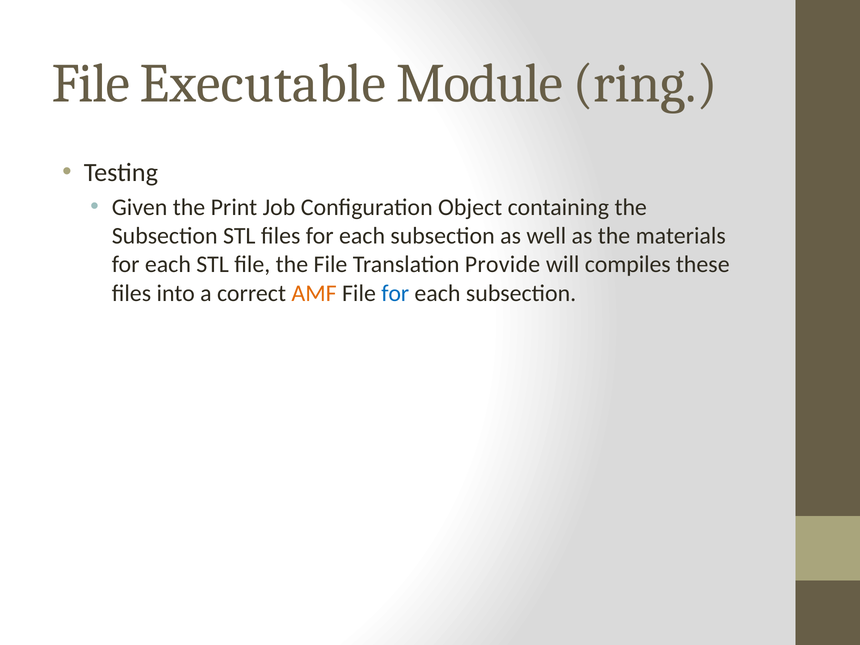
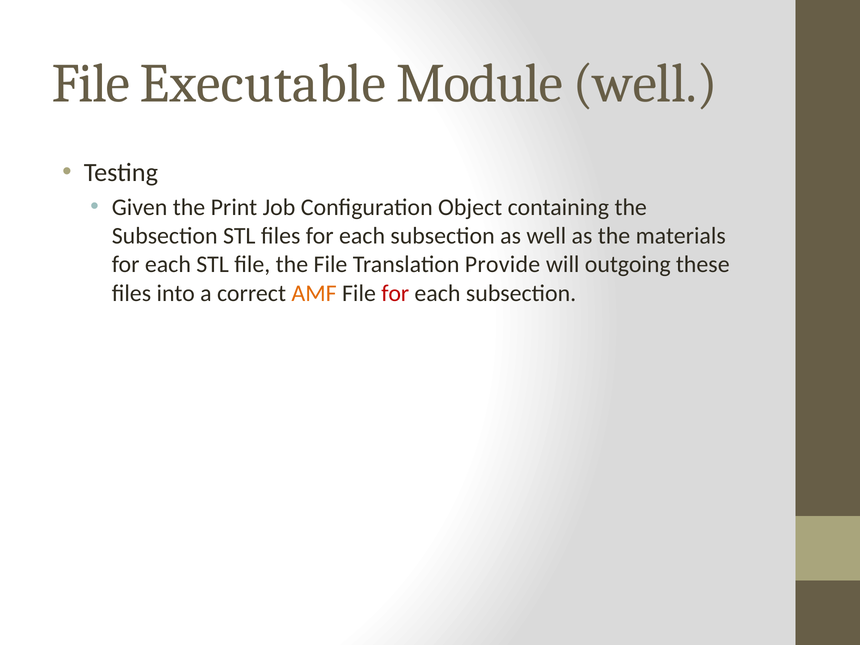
Module ring: ring -> well
compiles: compiles -> outgoing
for at (395, 293) colour: blue -> red
